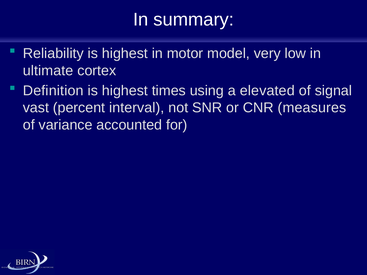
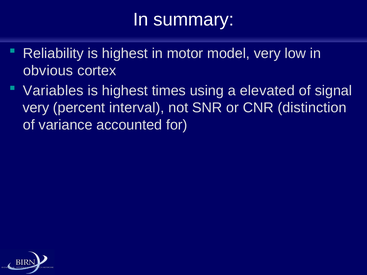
ultimate: ultimate -> obvious
Definition: Definition -> Variables
vast at (36, 108): vast -> very
measures: measures -> distinction
